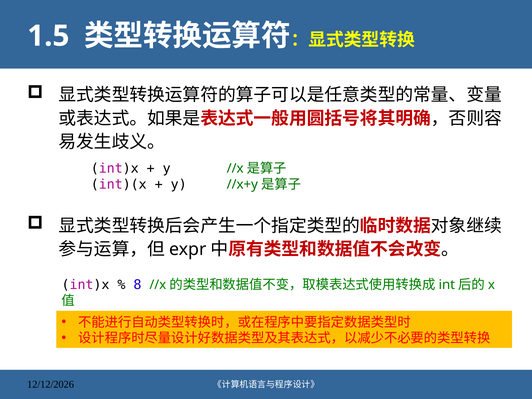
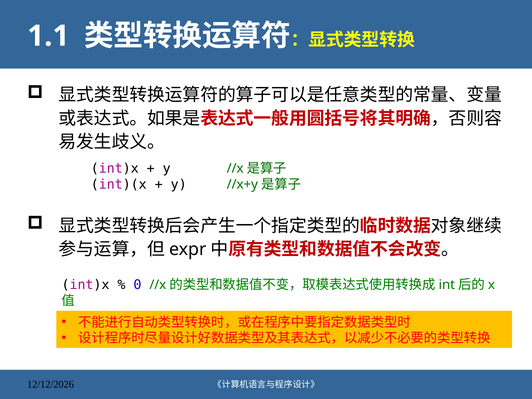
1.5: 1.5 -> 1.1
8: 8 -> 0
